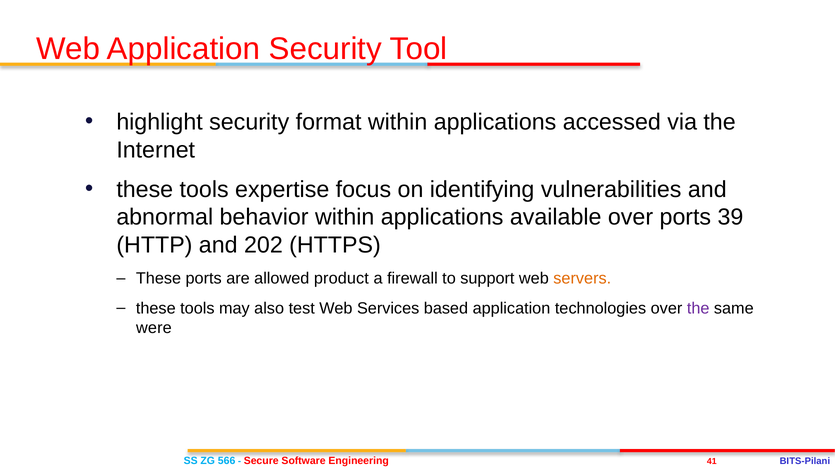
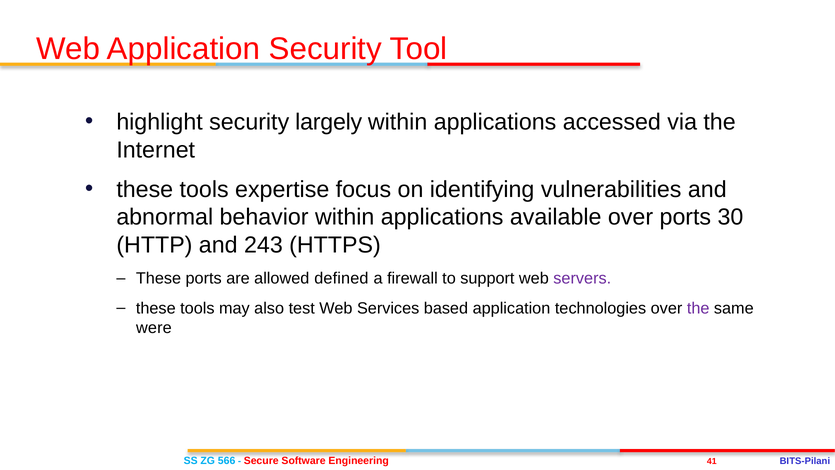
format: format -> largely
39: 39 -> 30
202: 202 -> 243
product: product -> defined
servers colour: orange -> purple
